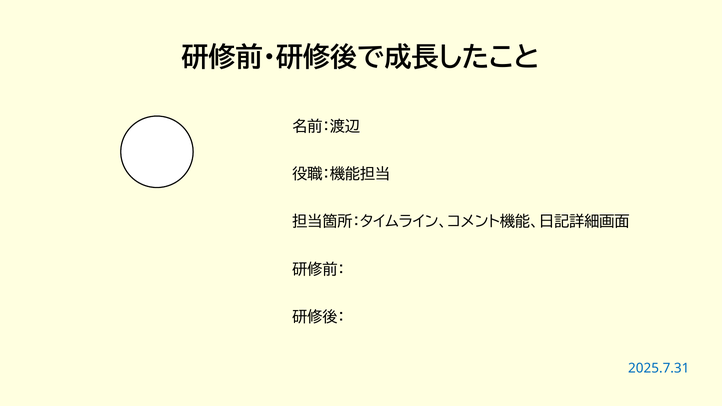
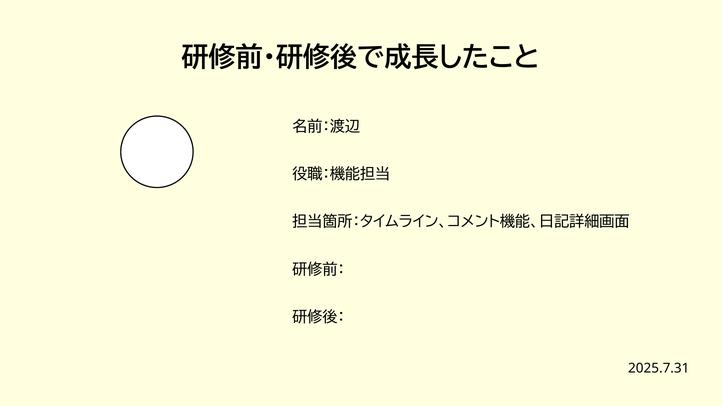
2025.7.31 colour: blue -> black
